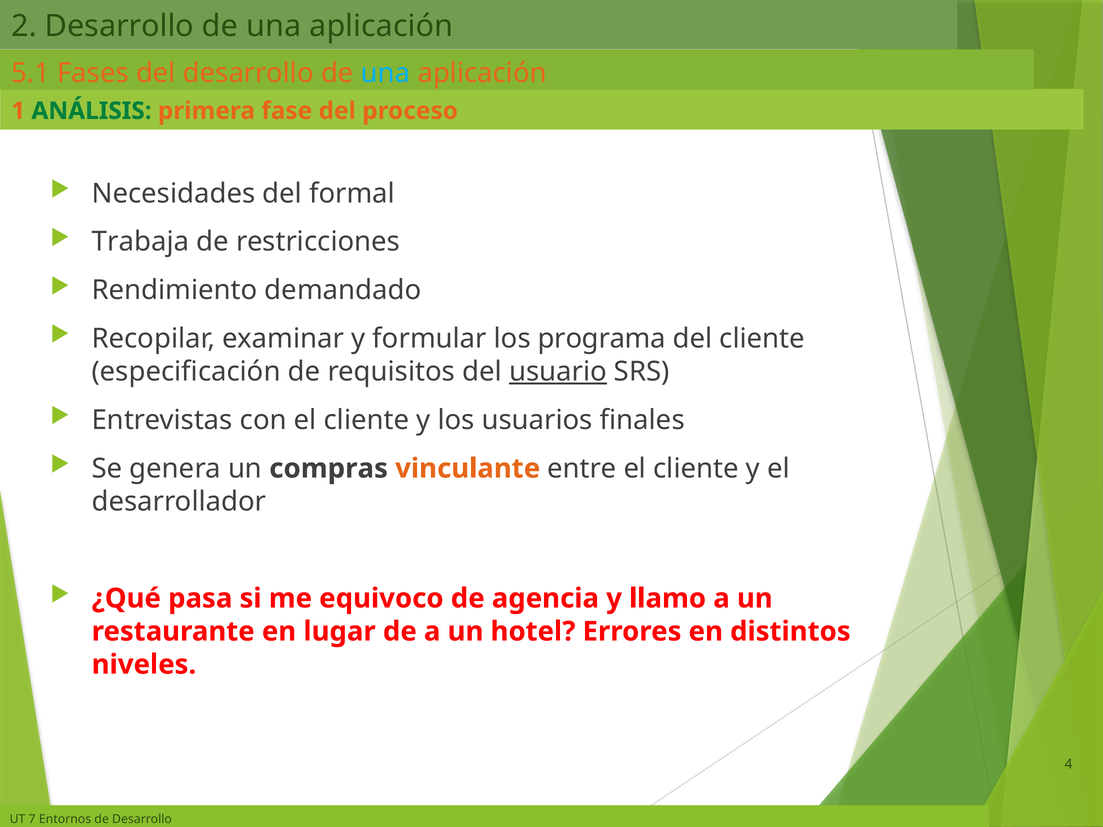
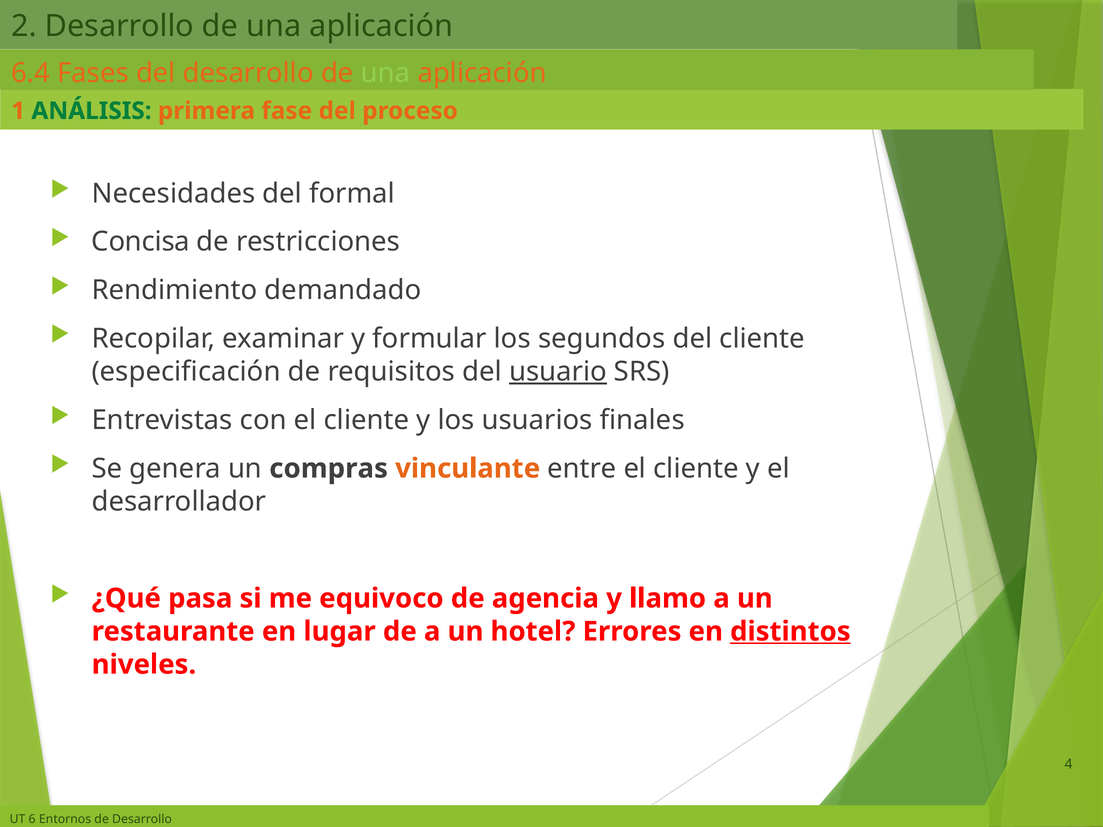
5.1: 5.1 -> 6.4
una at (385, 73) colour: light blue -> light green
Trabaja: Trabaja -> Concisa
programa: programa -> segundos
distintos underline: none -> present
7: 7 -> 6
